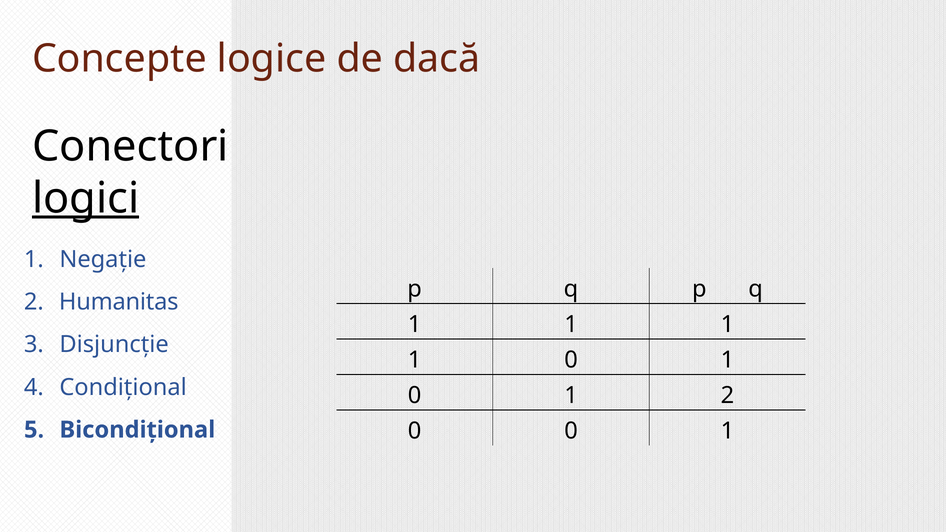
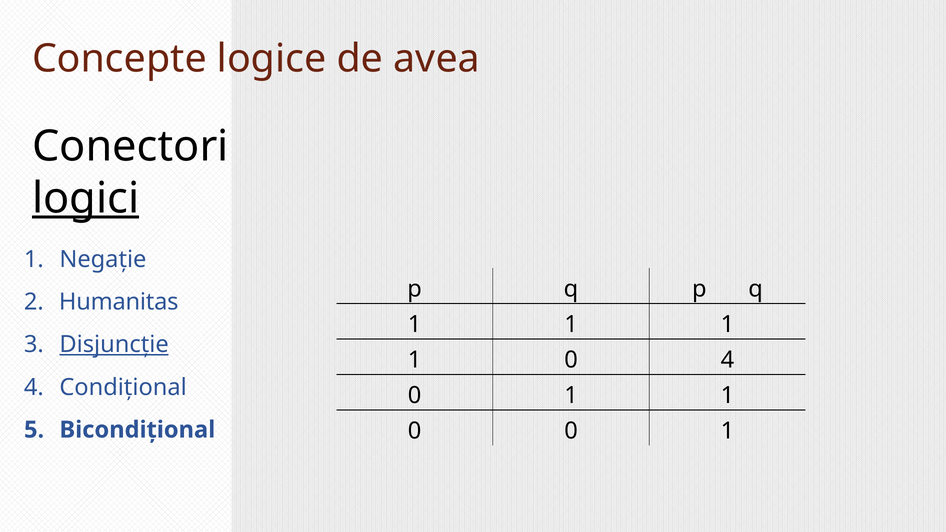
dacă: dacă -> avea
Disjuncție underline: none -> present
1 at (727, 360): 1 -> 4
2 at (727, 396): 2 -> 1
